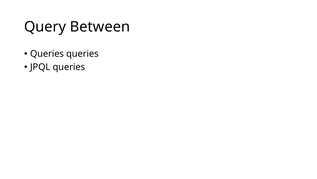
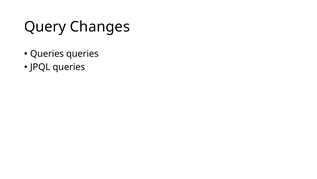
Between: Between -> Changes
